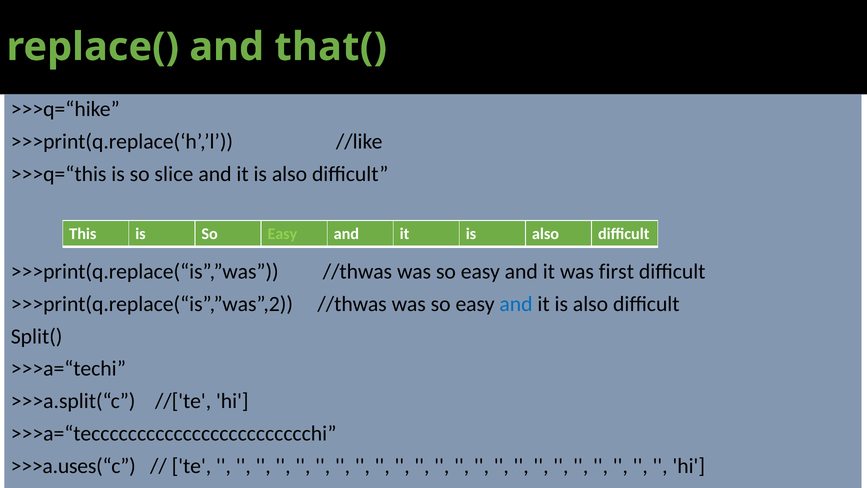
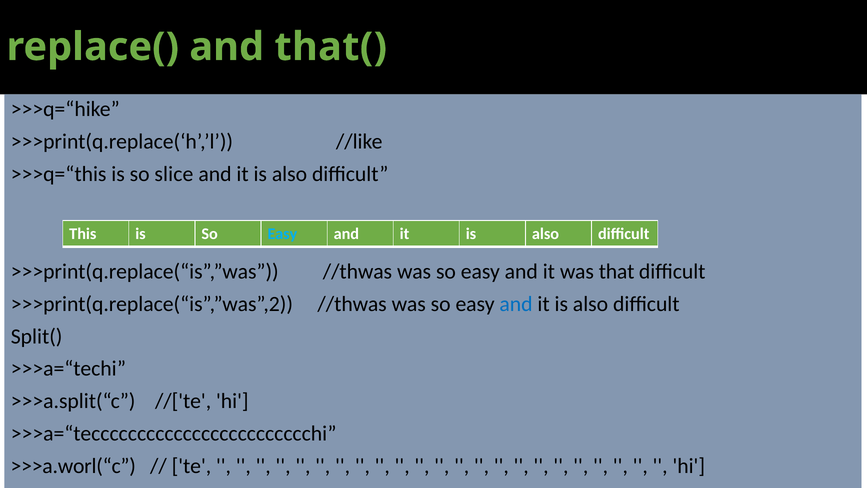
Easy at (282, 234) colour: light green -> light blue
first: first -> that
>>>a.uses(“c: >>>a.uses(“c -> >>>a.worl(“c
